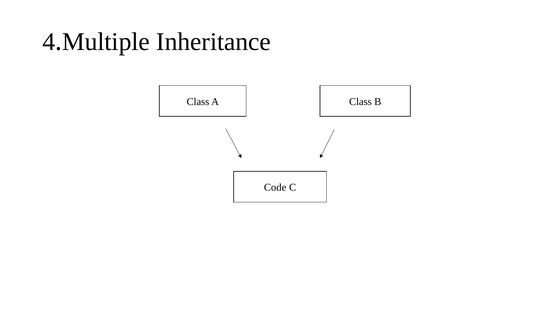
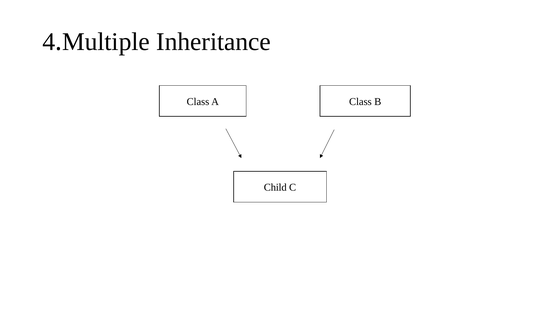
Code: Code -> Child
